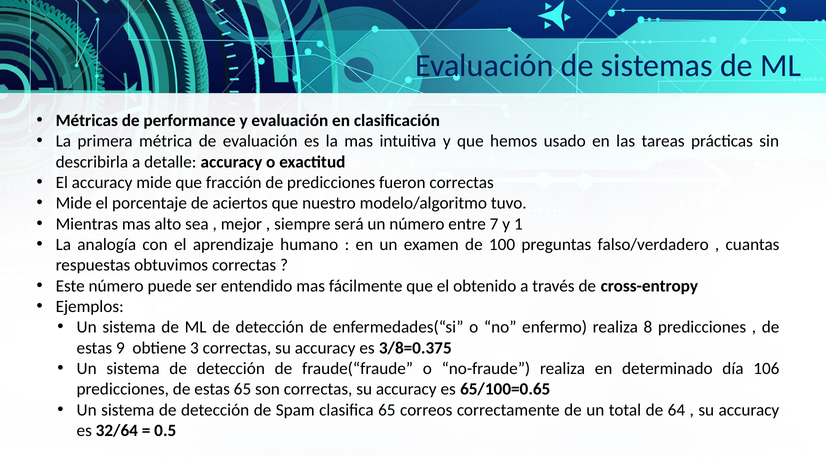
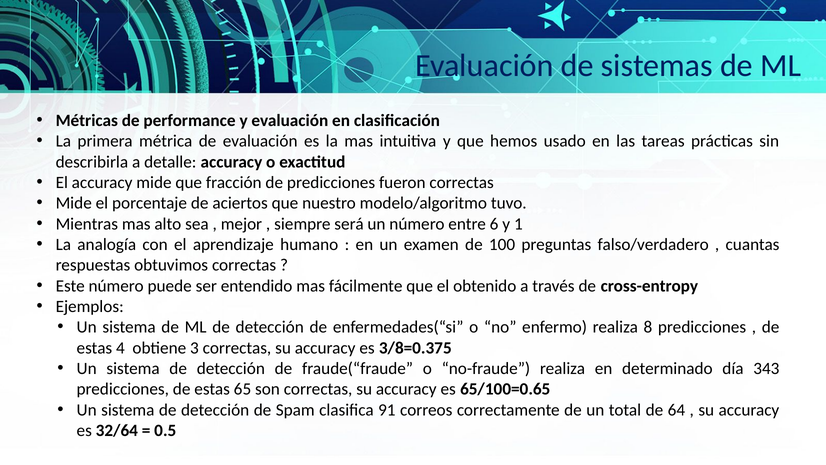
7: 7 -> 6
9: 9 -> 4
106: 106 -> 343
clasifica 65: 65 -> 91
